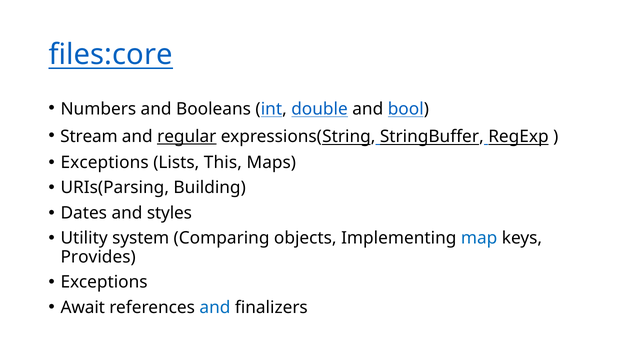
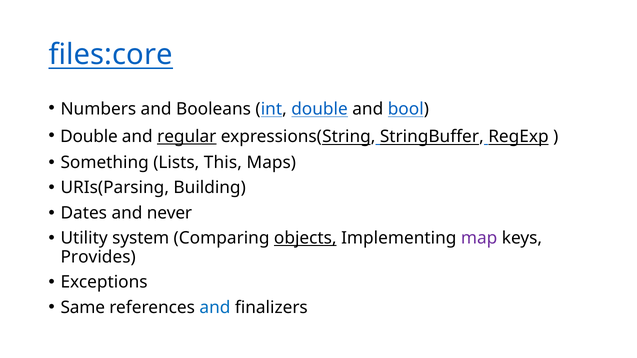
Stream at (89, 137): Stream -> Double
Exceptions at (105, 163): Exceptions -> Something
styles: styles -> never
objects underline: none -> present
map colour: blue -> purple
Await: Await -> Same
